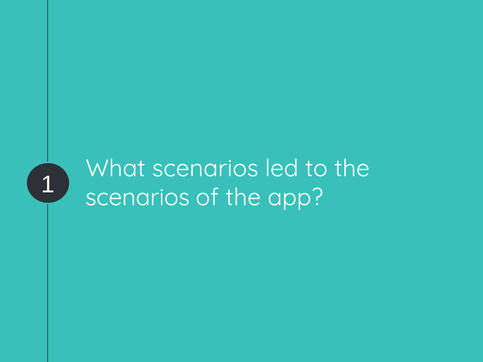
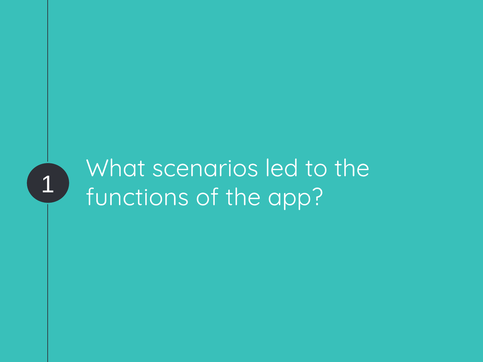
scenarios at (137, 197): scenarios -> functions
